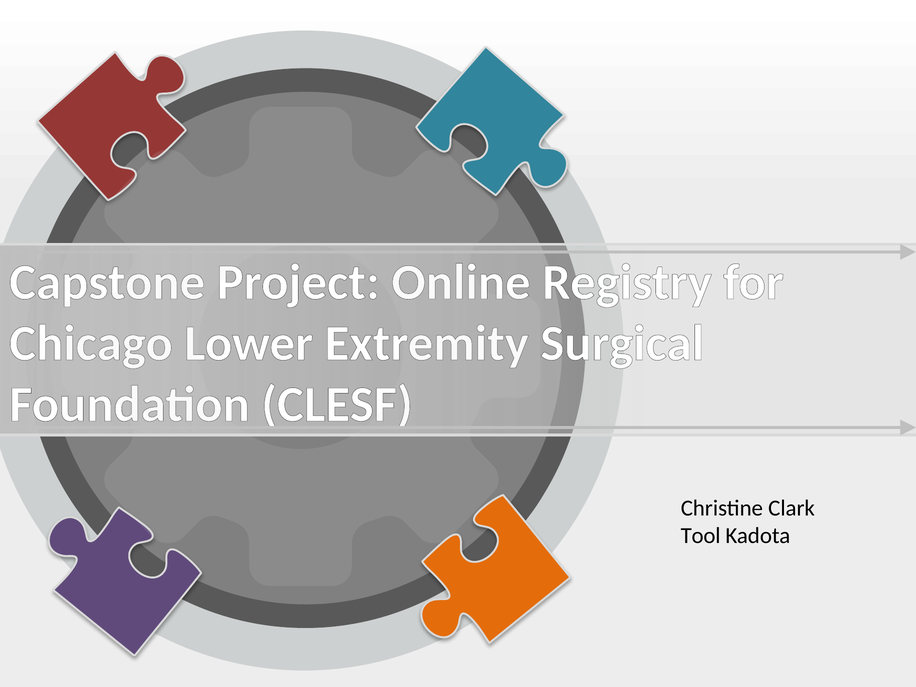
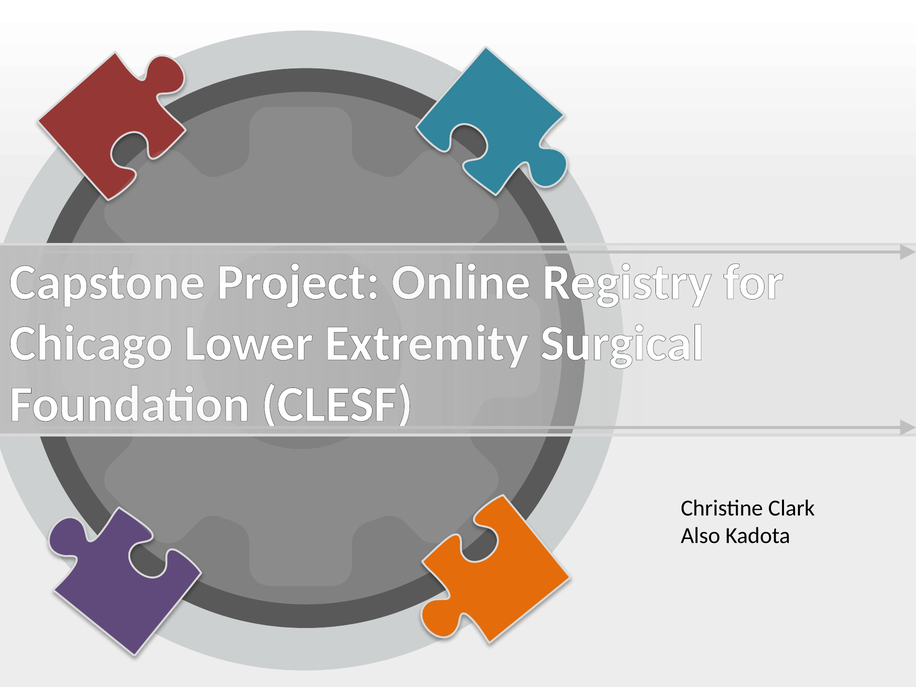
Tool: Tool -> Also
